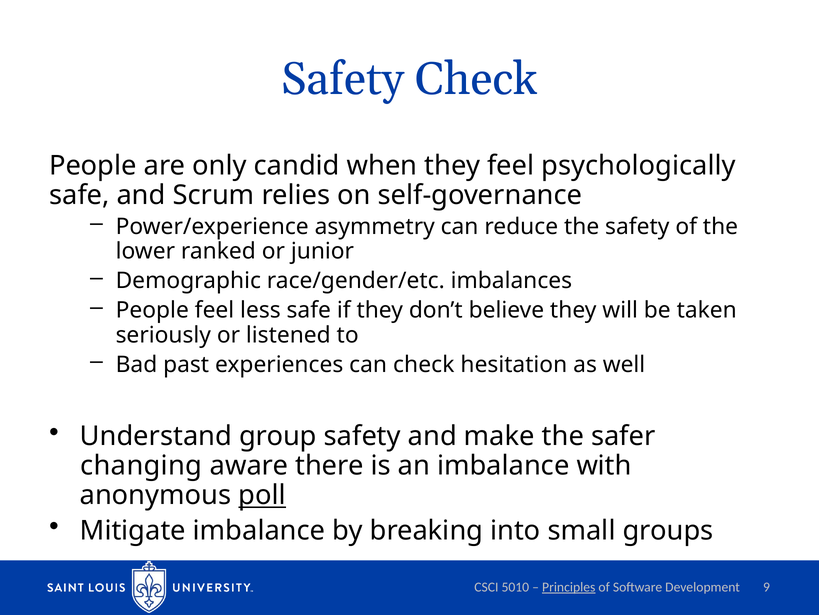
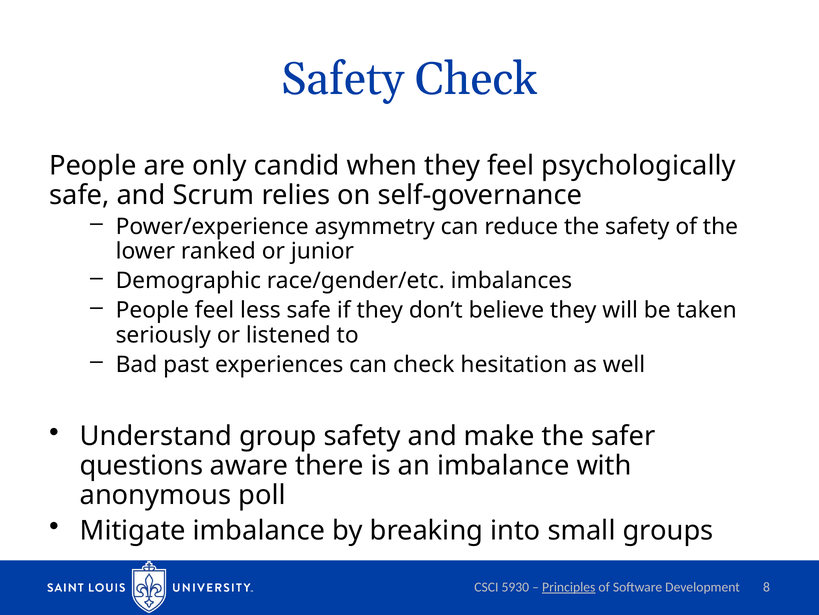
changing: changing -> questions
poll underline: present -> none
5010: 5010 -> 5930
9: 9 -> 8
